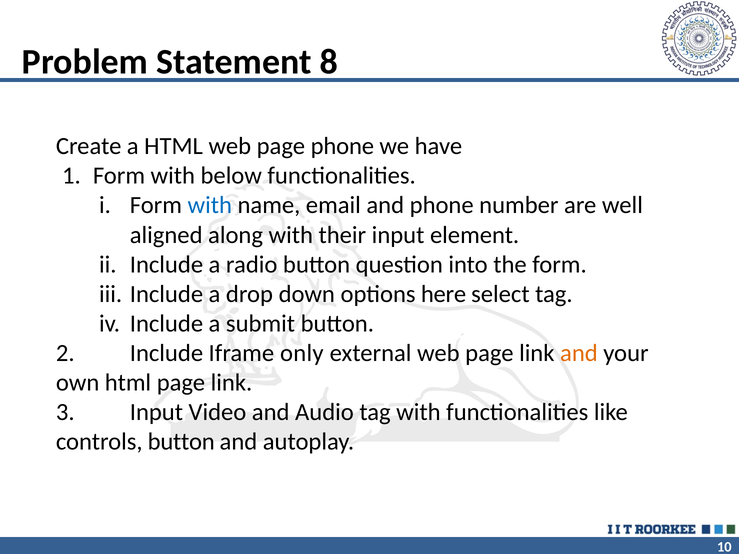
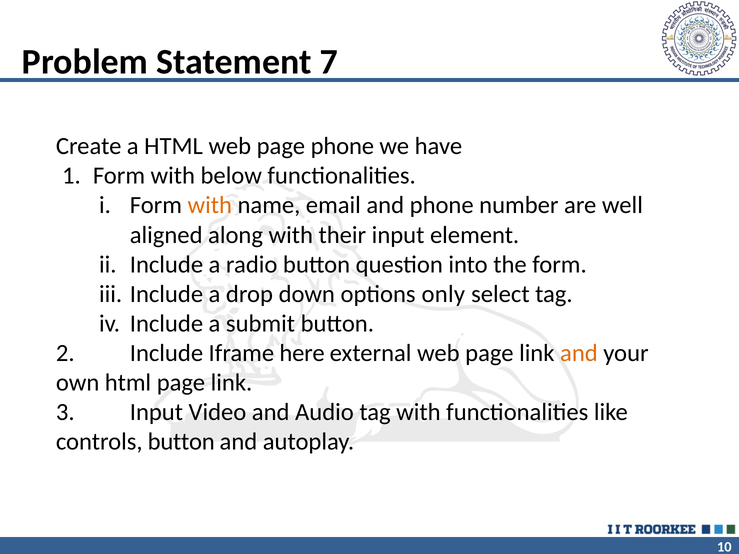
8: 8 -> 7
with at (210, 205) colour: blue -> orange
here: here -> only
only: only -> here
